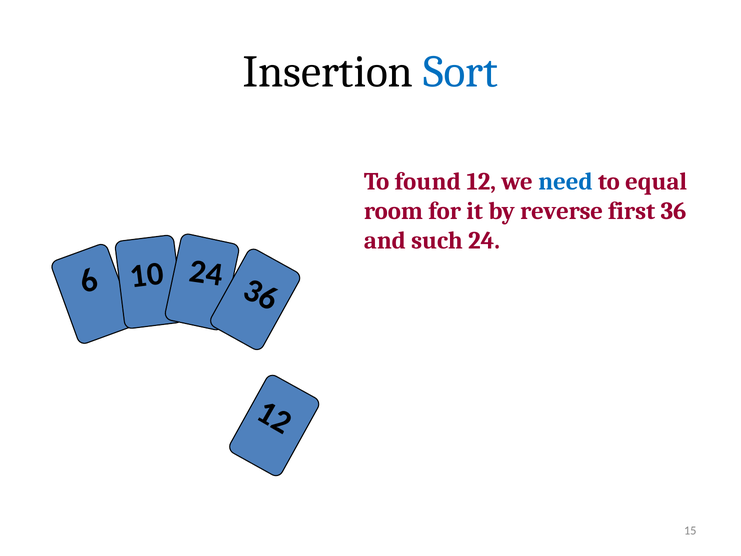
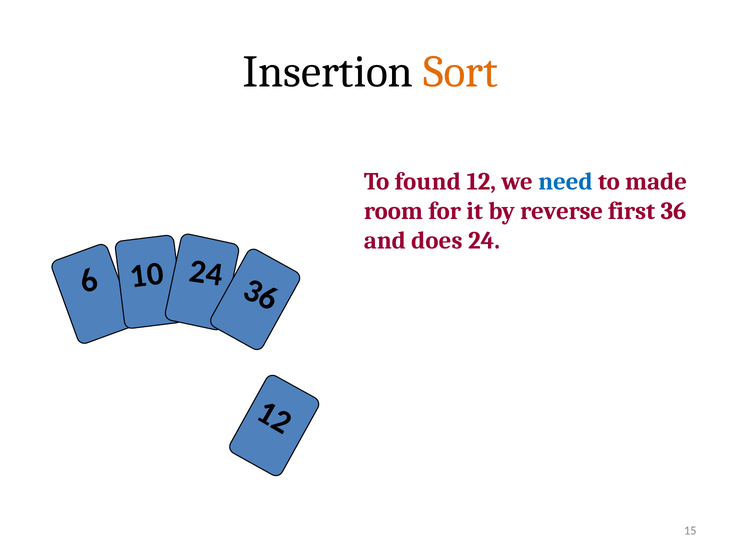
Sort colour: blue -> orange
equal: equal -> made
such: such -> does
